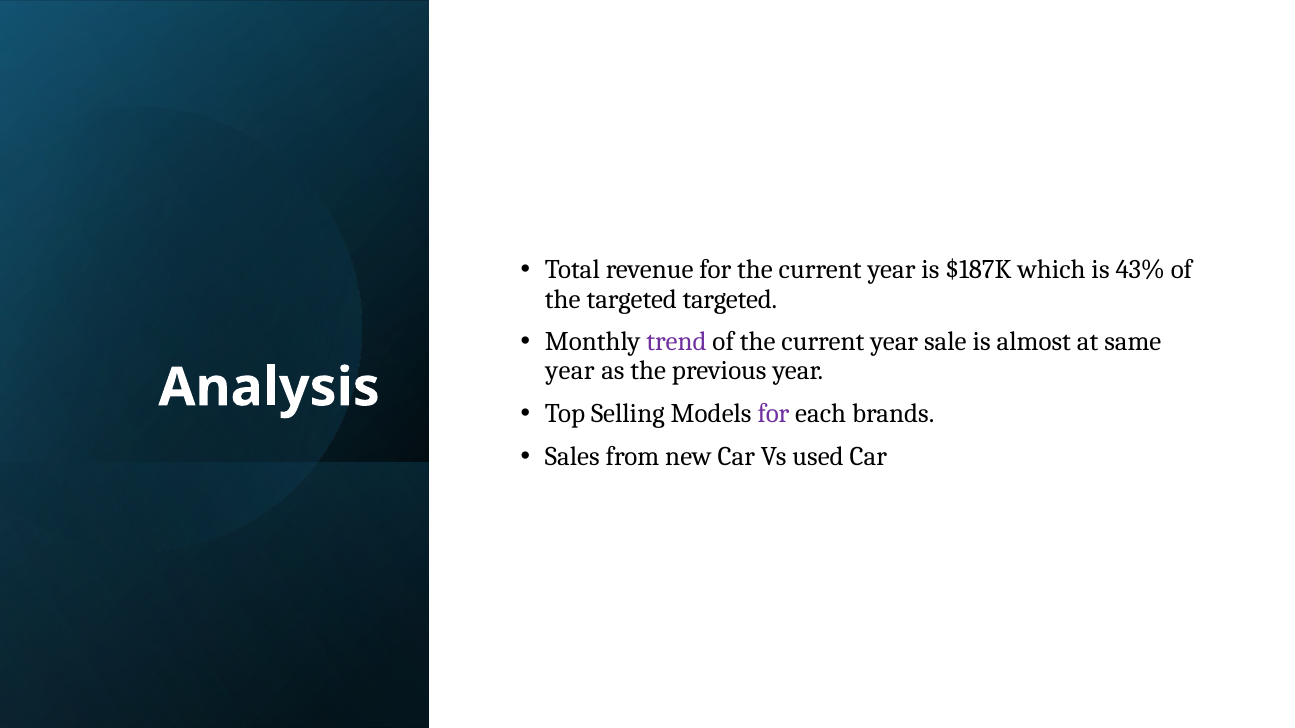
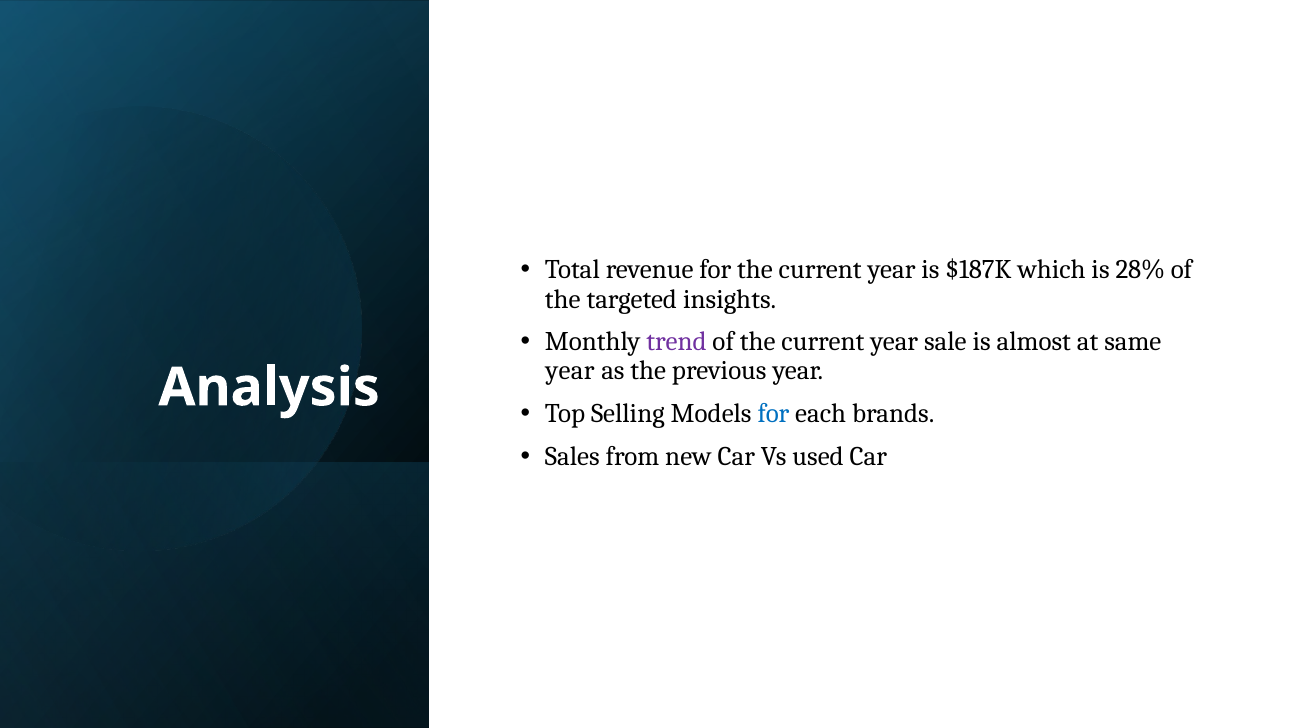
43%: 43% -> 28%
targeted targeted: targeted -> insights
for at (773, 414) colour: purple -> blue
